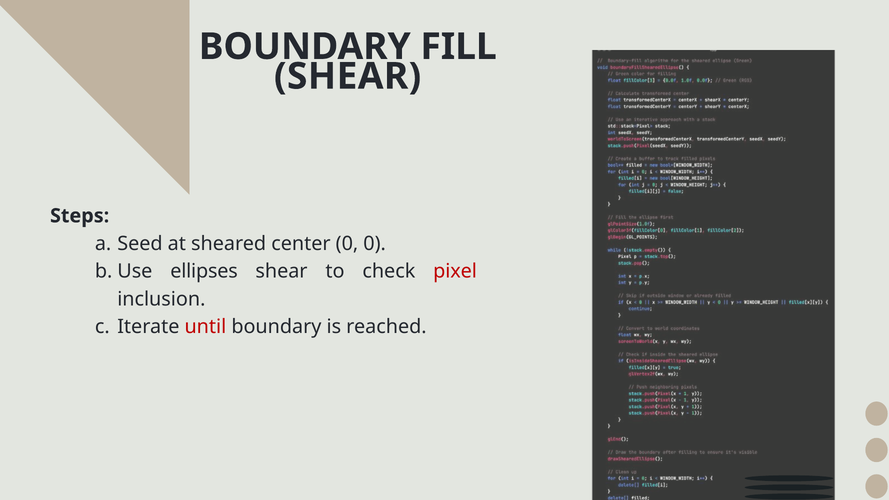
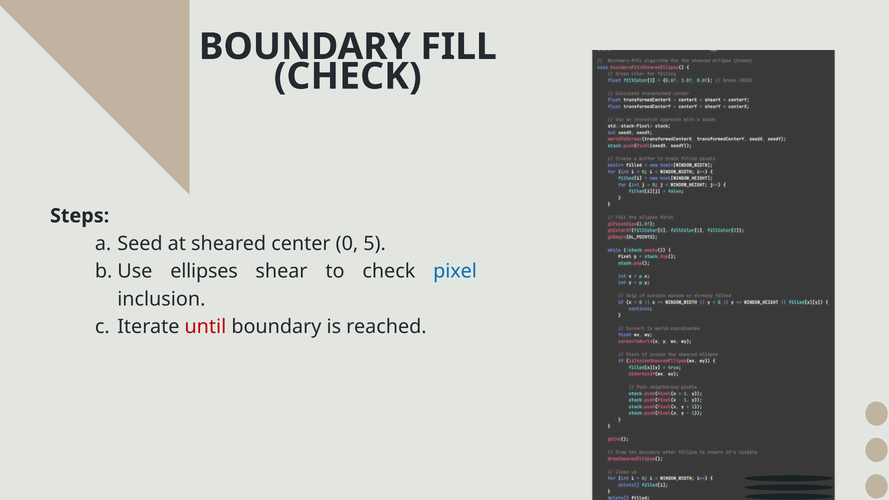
SHEAR at (348, 76): SHEAR -> CHECK
0 0: 0 -> 5
pixel colour: red -> blue
